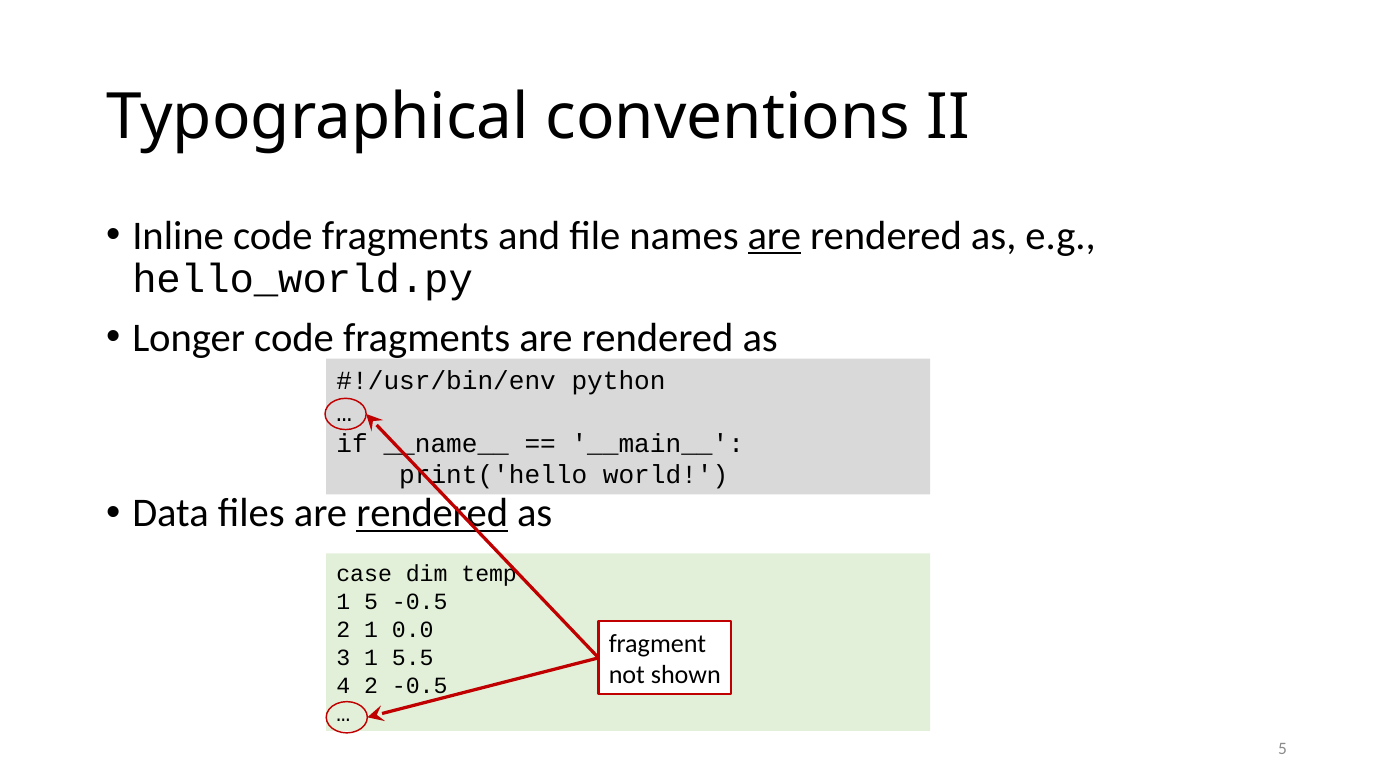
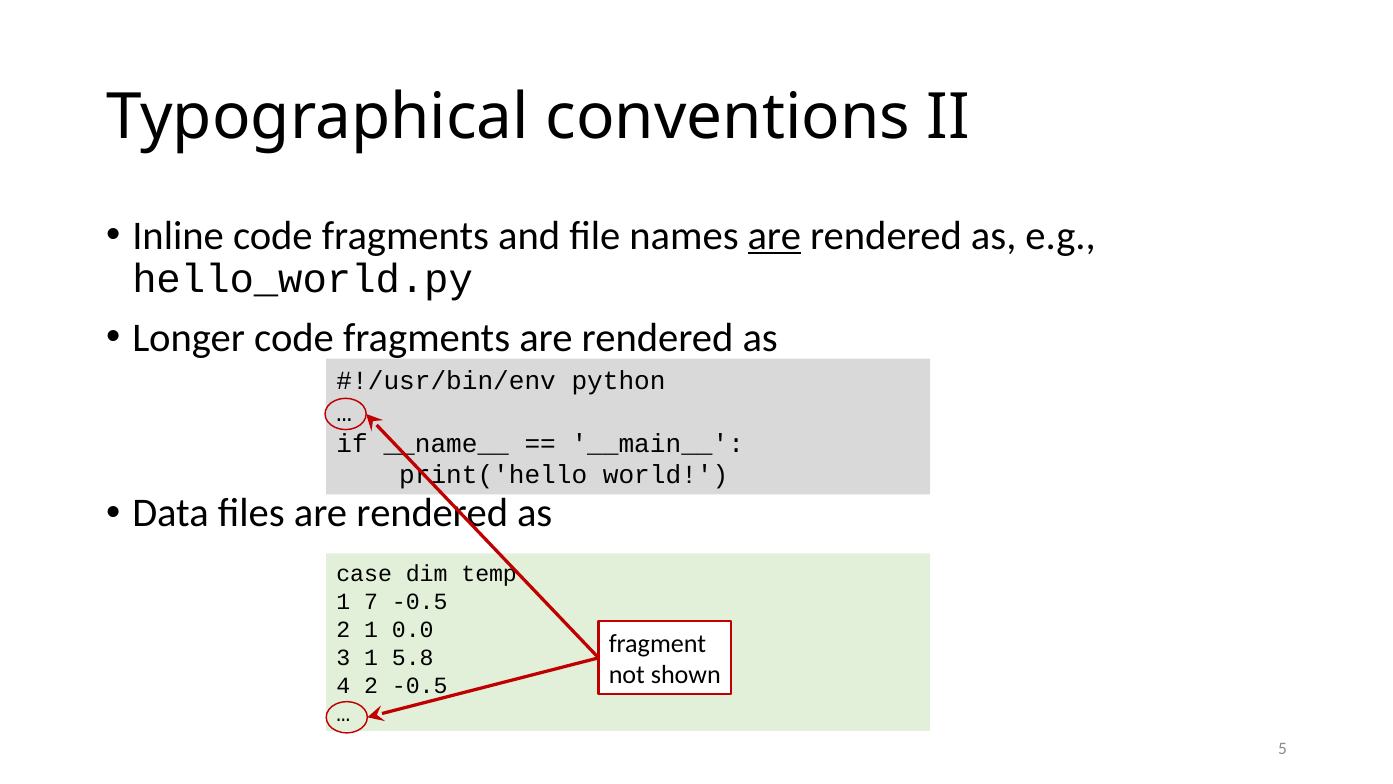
rendered at (432, 513) underline: present -> none
1 5: 5 -> 7
5.5: 5.5 -> 5.8
